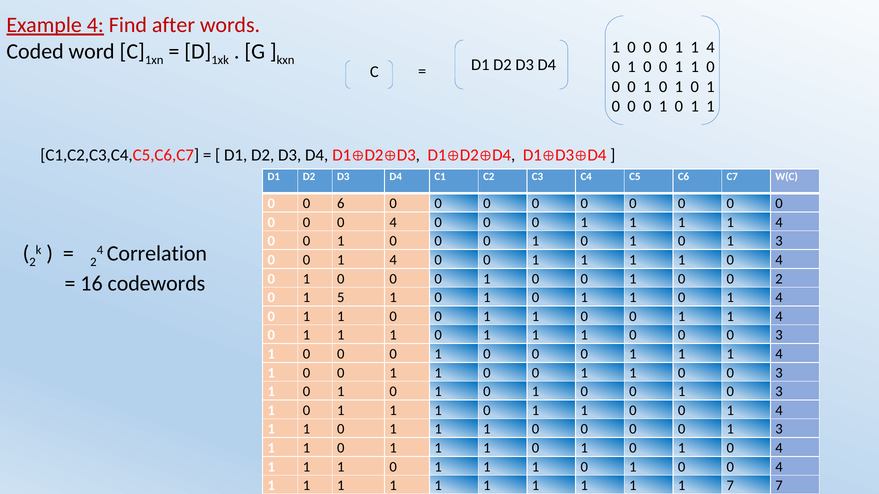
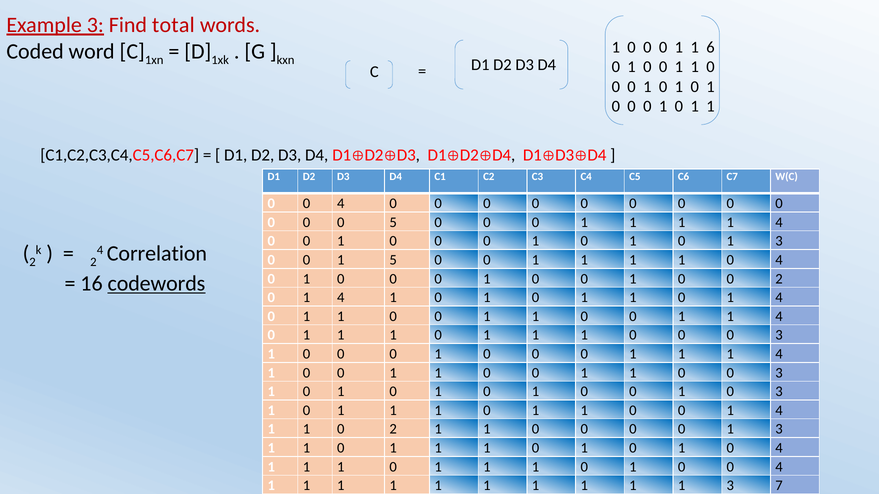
Example 4: 4 -> 3
after: after -> total
4 at (710, 47): 4 -> 6
6 at (341, 204): 6 -> 4
0 0 0 4: 4 -> 5
4 at (393, 260): 4 -> 5
codewords underline: none -> present
5 at (341, 298): 5 -> 4
1 at (393, 430): 1 -> 2
1 1 7: 7 -> 3
